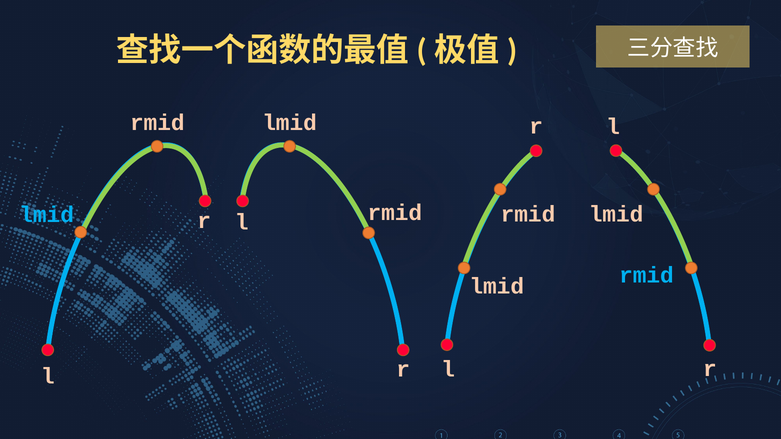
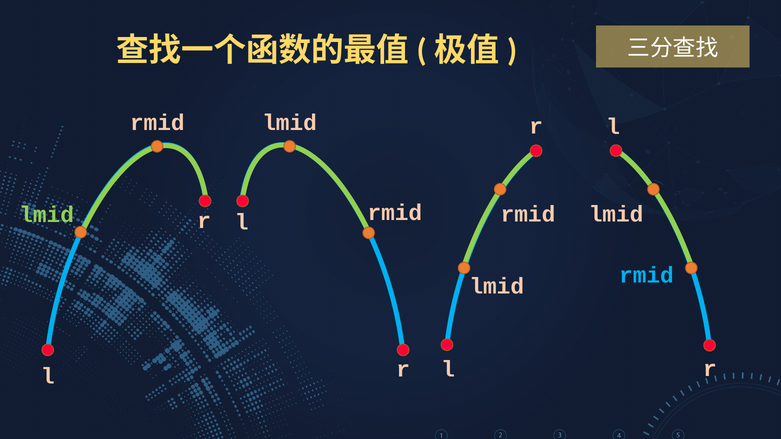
lmid at (47, 215) colour: light blue -> light green
